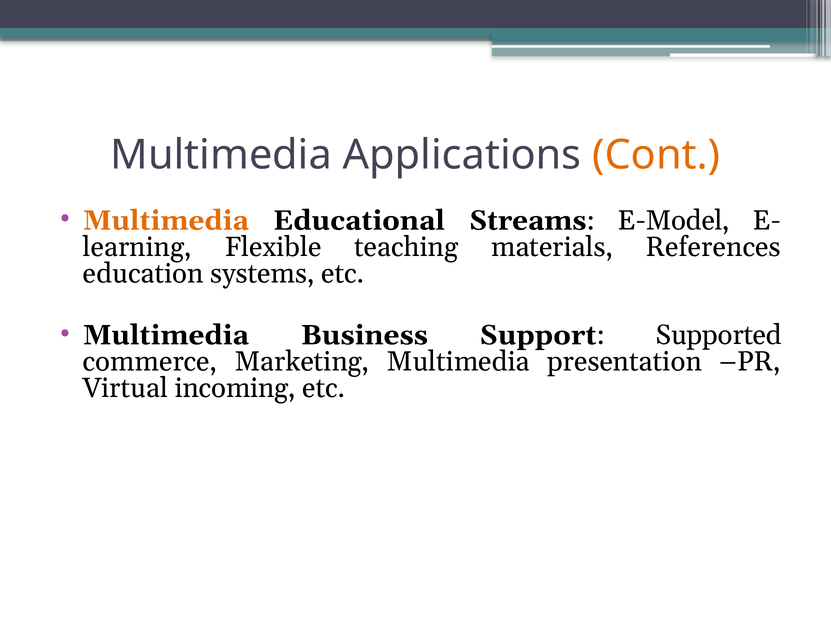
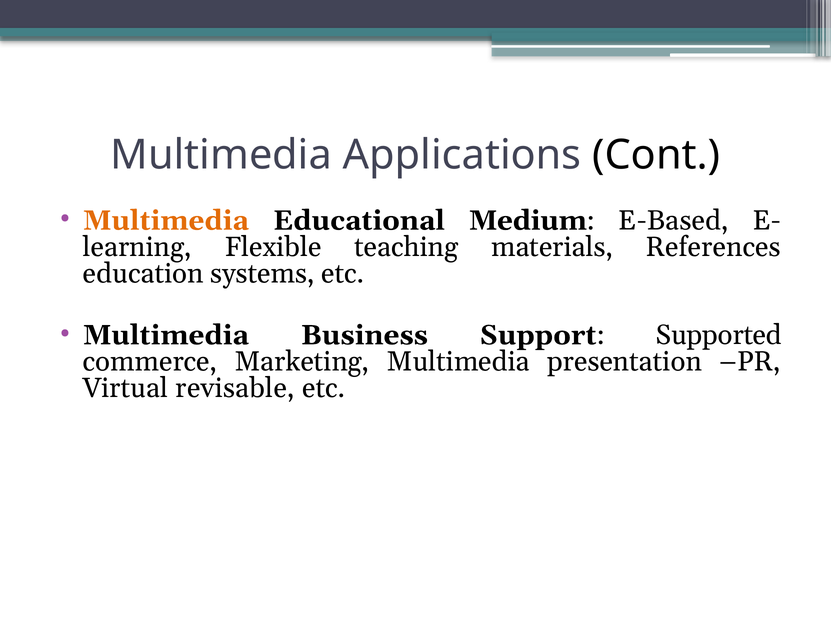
Cont colour: orange -> black
Streams: Streams -> Medium
E-Model: E-Model -> E-Based
incoming: incoming -> revisable
